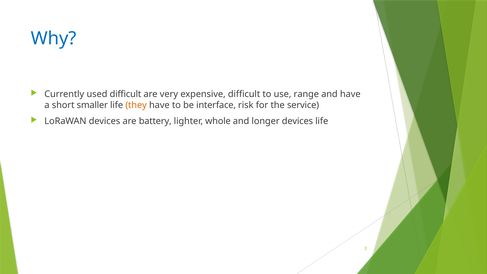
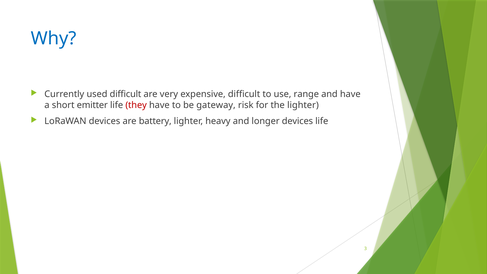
smaller: smaller -> emitter
they colour: orange -> red
interface: interface -> gateway
the service: service -> lighter
whole: whole -> heavy
